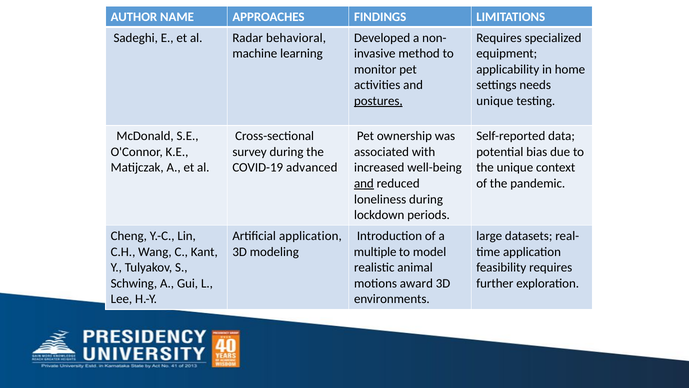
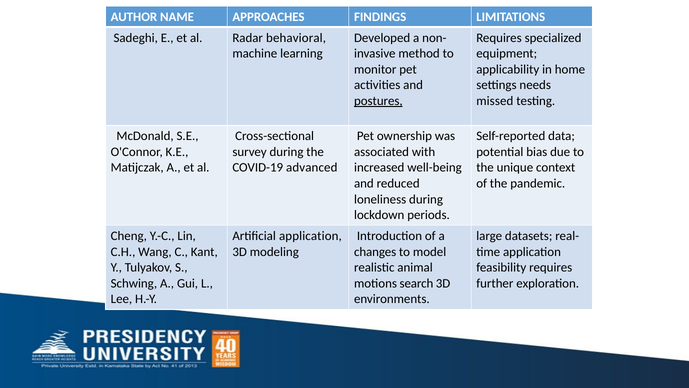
unique at (495, 101): unique -> missed
and at (364, 183) underline: present -> none
multiple: multiple -> changes
award: award -> search
